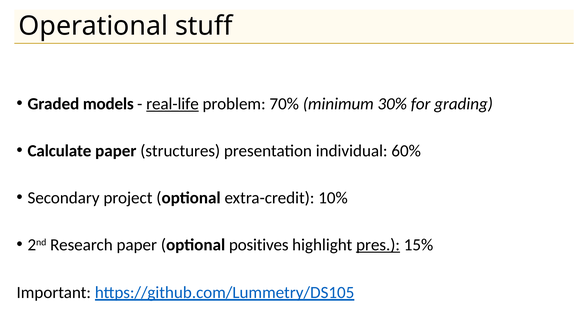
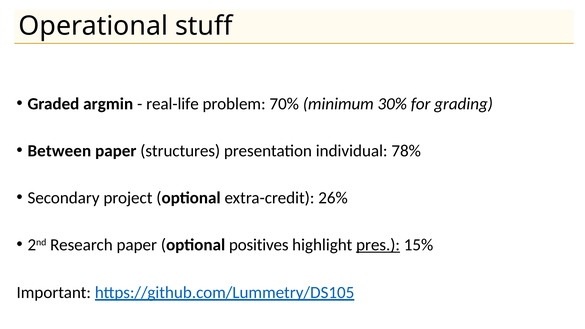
models: models -> argmin
real-life underline: present -> none
Calculate: Calculate -> Between
60%: 60% -> 78%
10%: 10% -> 26%
